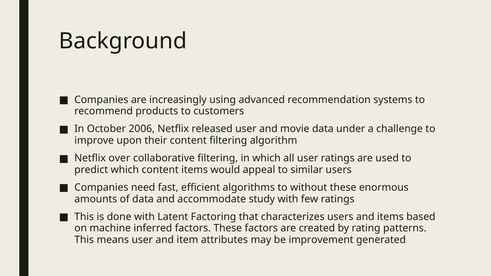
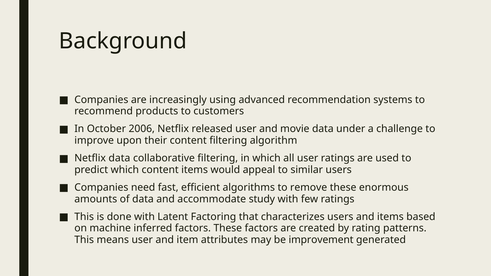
Netflix over: over -> data
without: without -> remove
